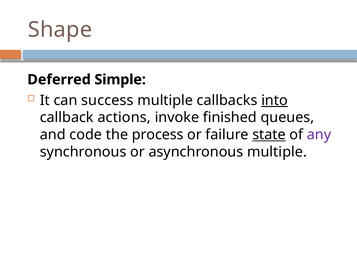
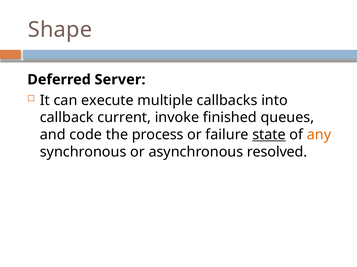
Simple: Simple -> Server
success: success -> execute
into underline: present -> none
actions: actions -> current
any colour: purple -> orange
asynchronous multiple: multiple -> resolved
